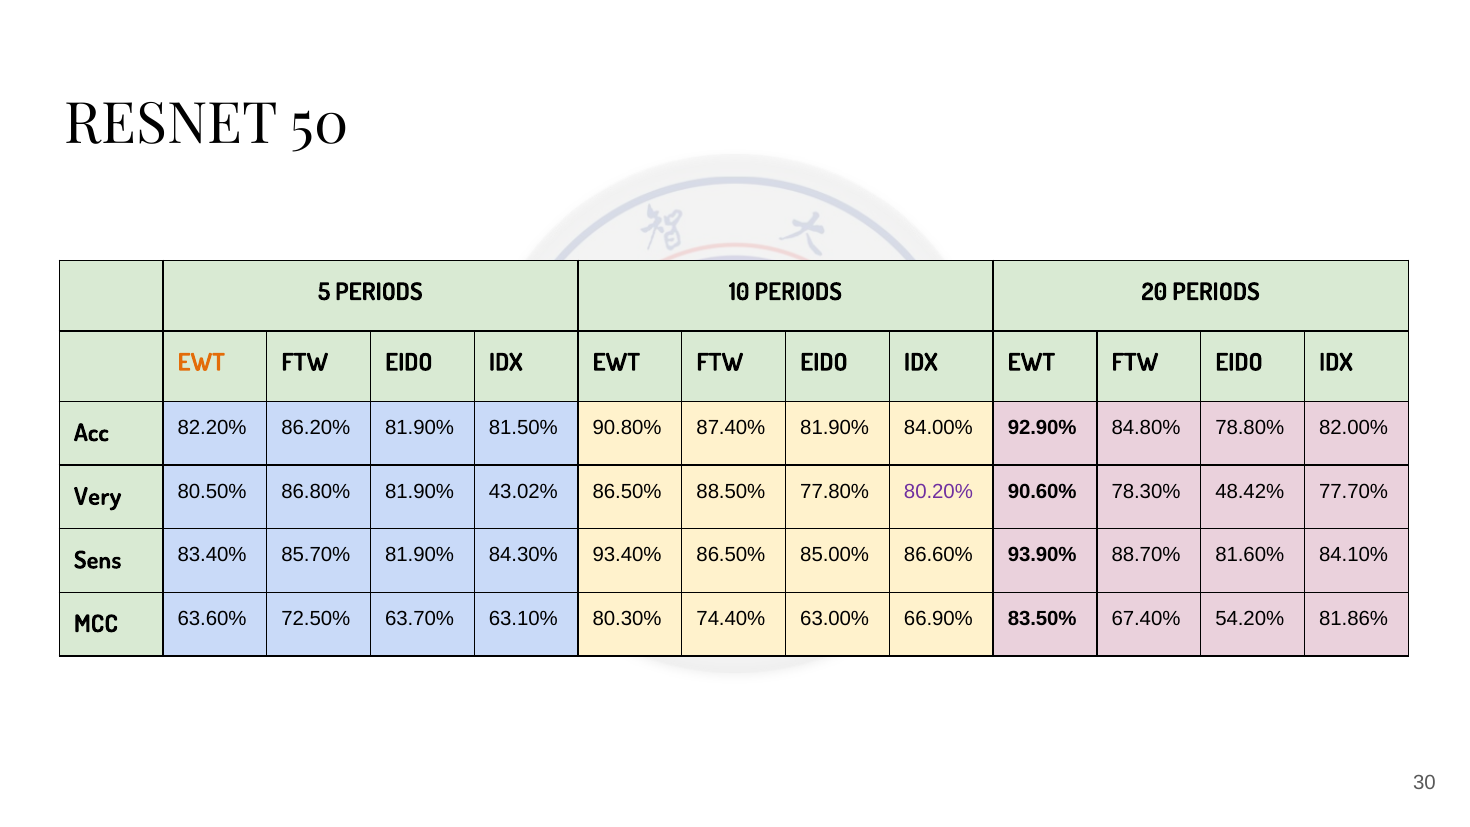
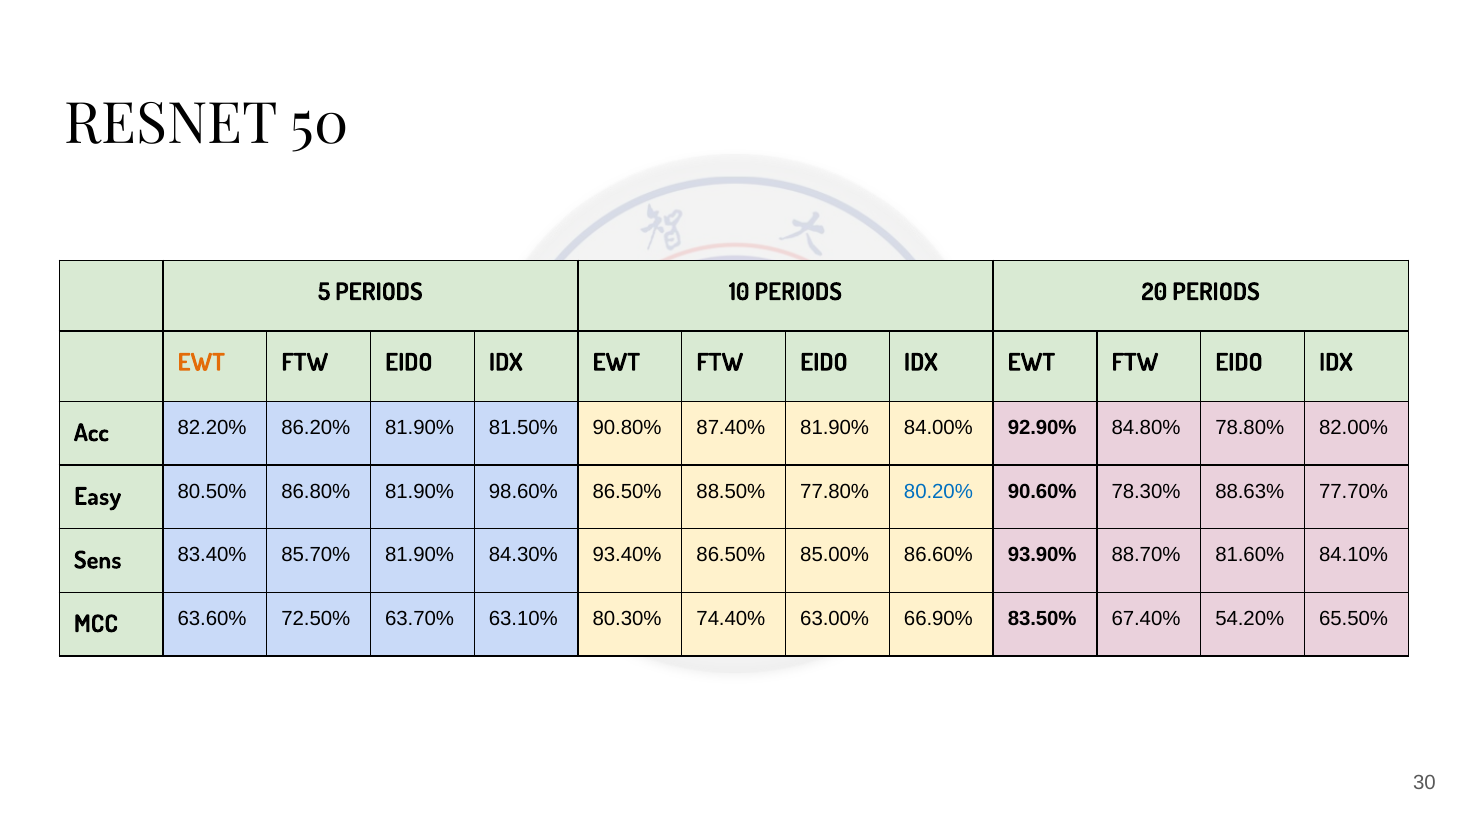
Very: Very -> Easy
43.02%: 43.02% -> 98.60%
80.20% colour: purple -> blue
48.42%: 48.42% -> 88.63%
81.86%: 81.86% -> 65.50%
